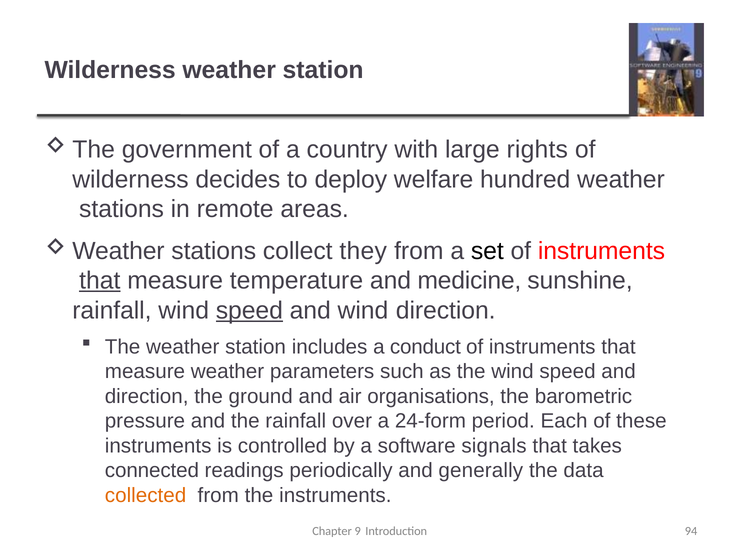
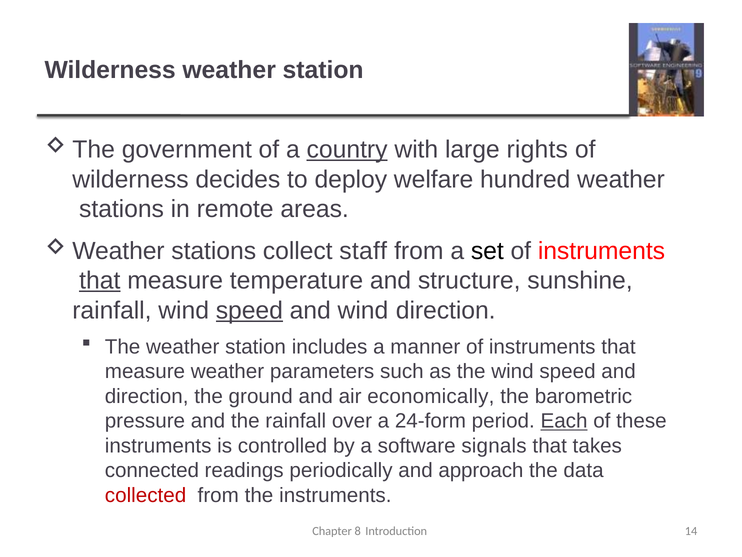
country underline: none -> present
they: they -> staff
medicine: medicine -> structure
conduct: conduct -> manner
organisations: organisations -> economically
Each underline: none -> present
generally: generally -> approach
collected colour: orange -> red
9: 9 -> 8
94: 94 -> 14
